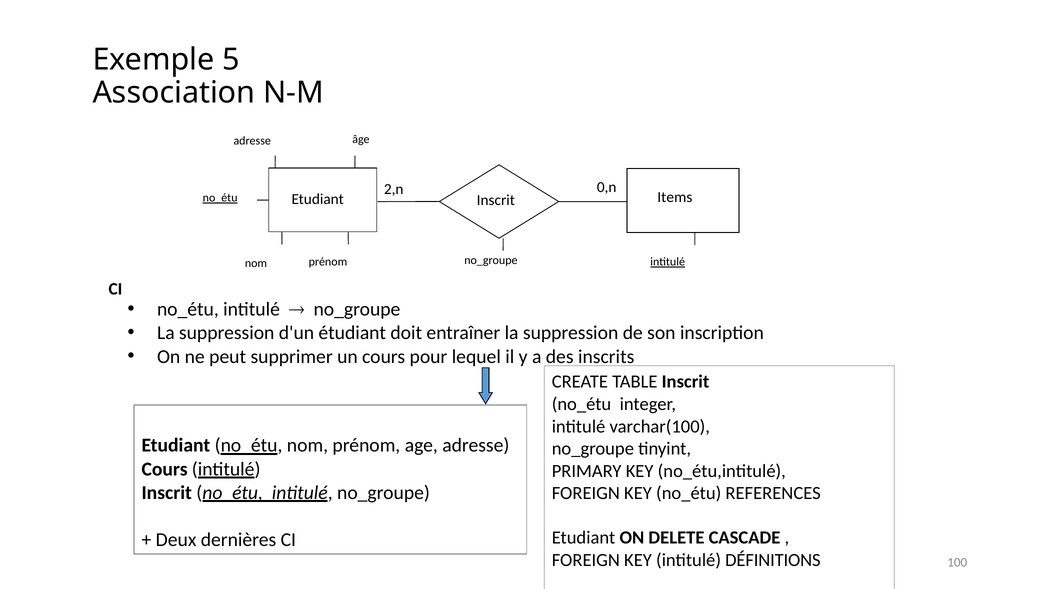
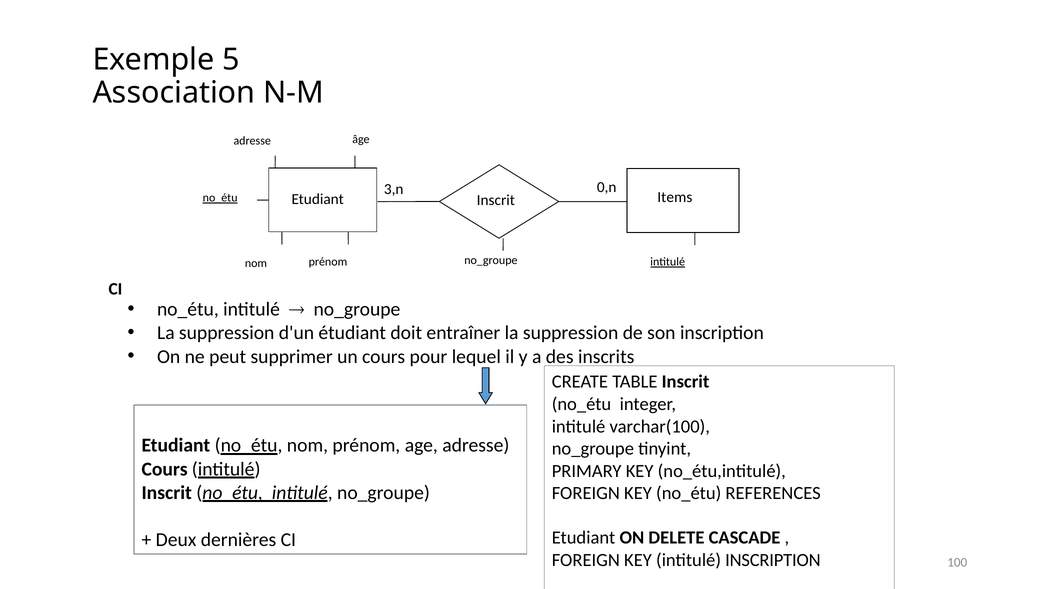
2,n: 2,n -> 3,n
intitulé DÉFINITIONS: DÉFINITIONS -> INSCRIPTION
